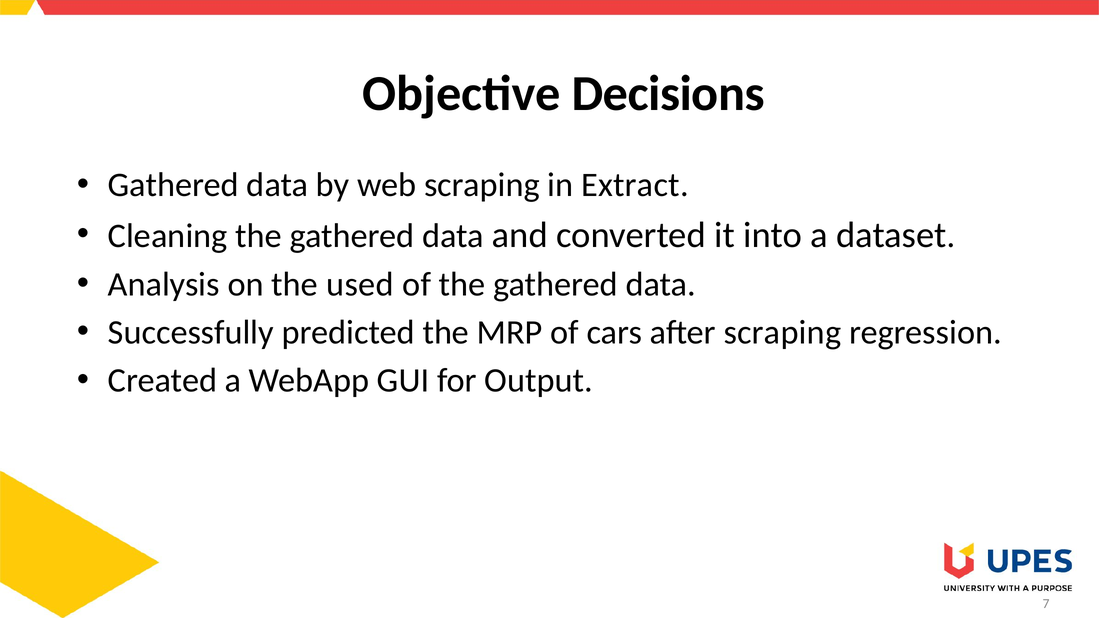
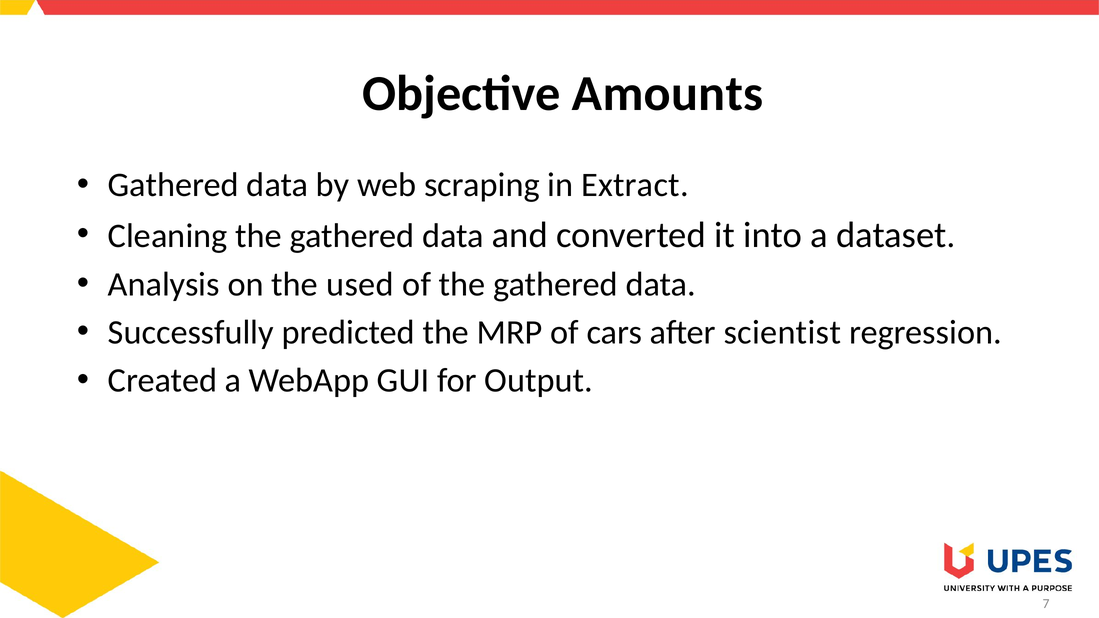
Decisions: Decisions -> Amounts
after scraping: scraping -> scientist
